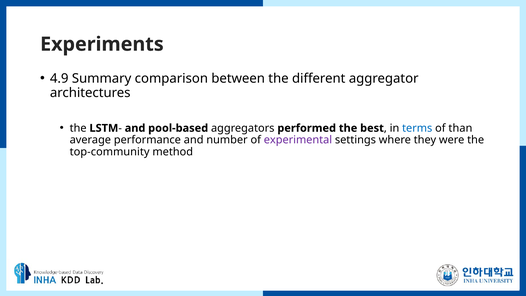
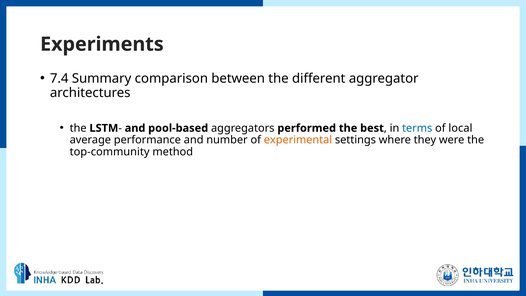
4.9: 4.9 -> 7.4
than: than -> local
experimental colour: purple -> orange
